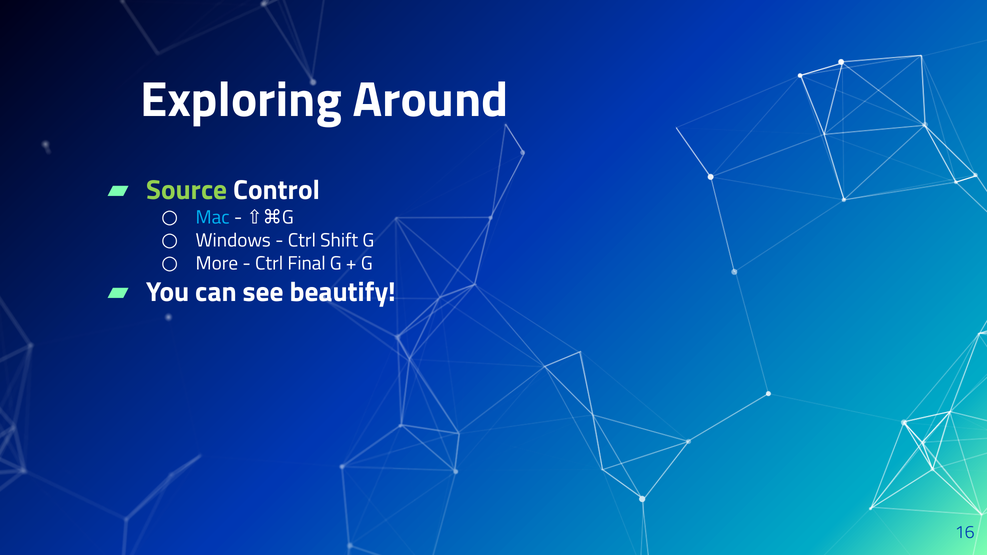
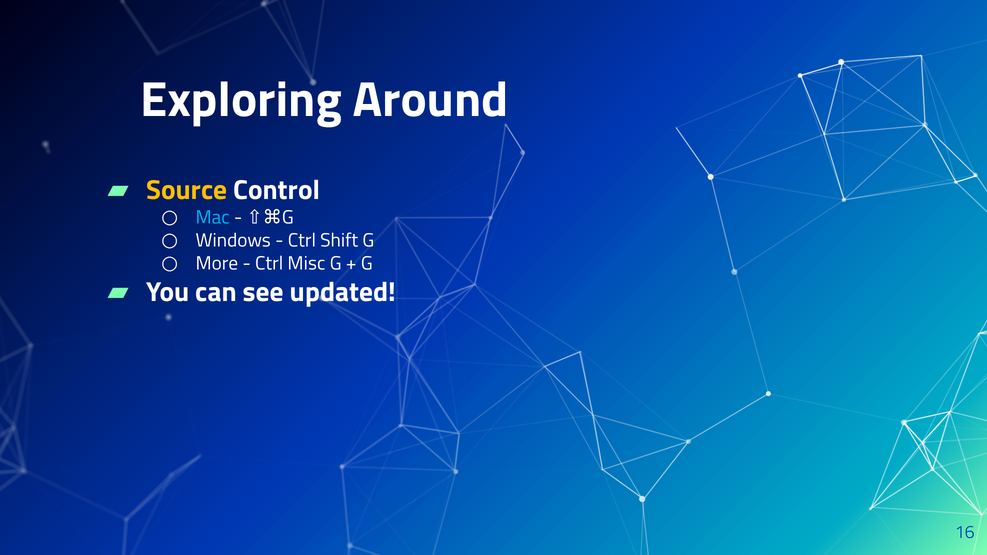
Source colour: light green -> yellow
Final: Final -> Misc
beautify: beautify -> updated
